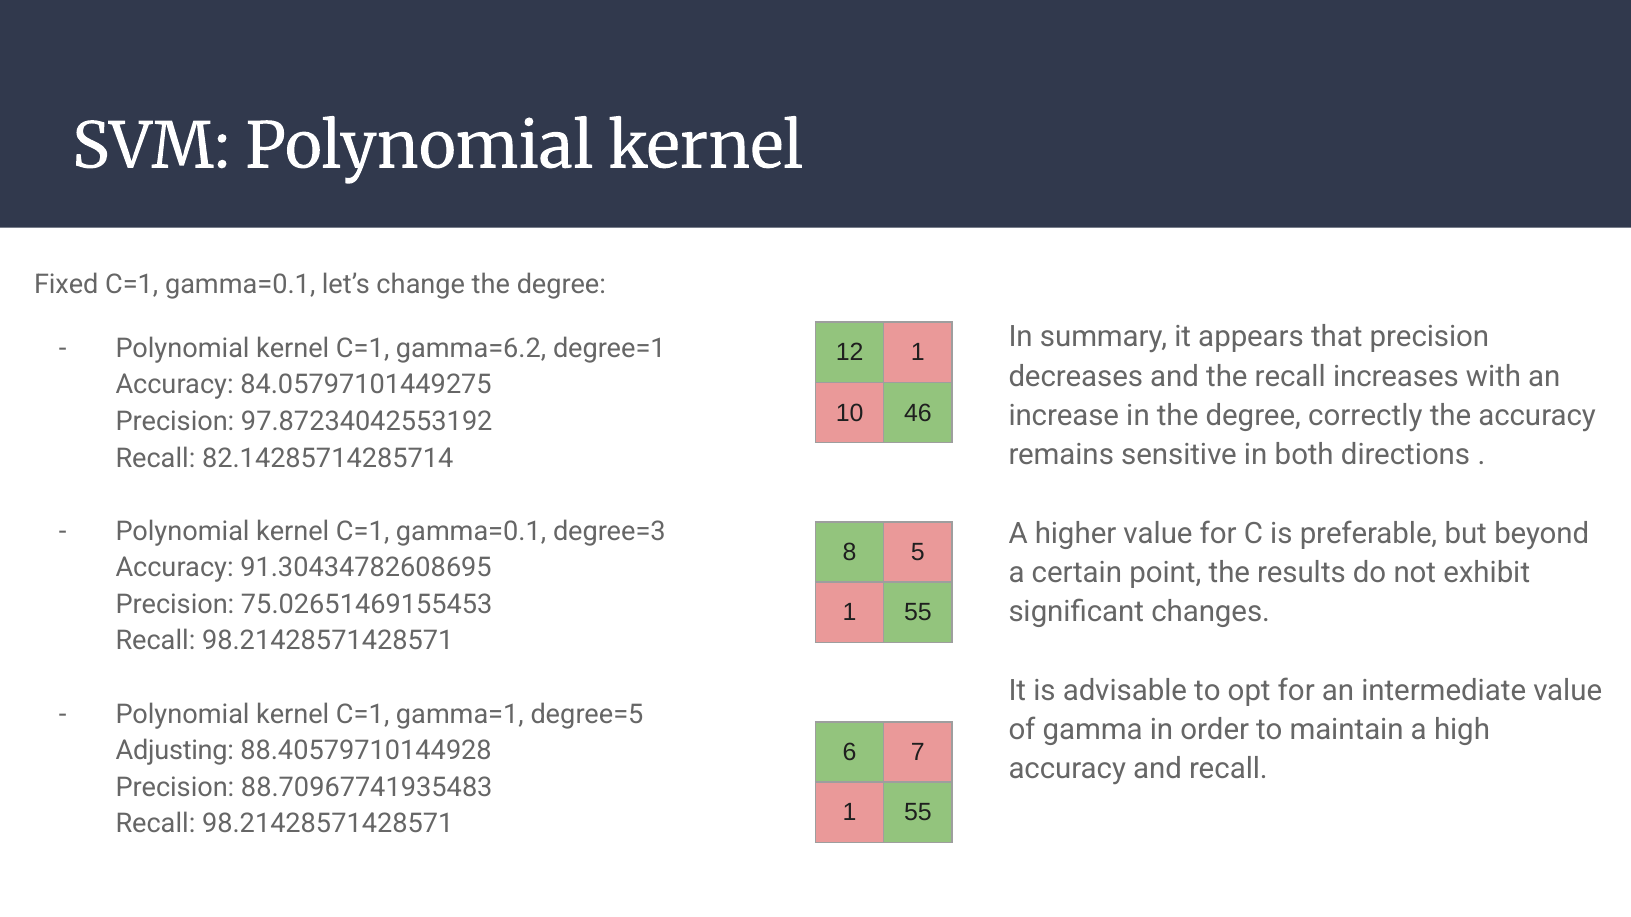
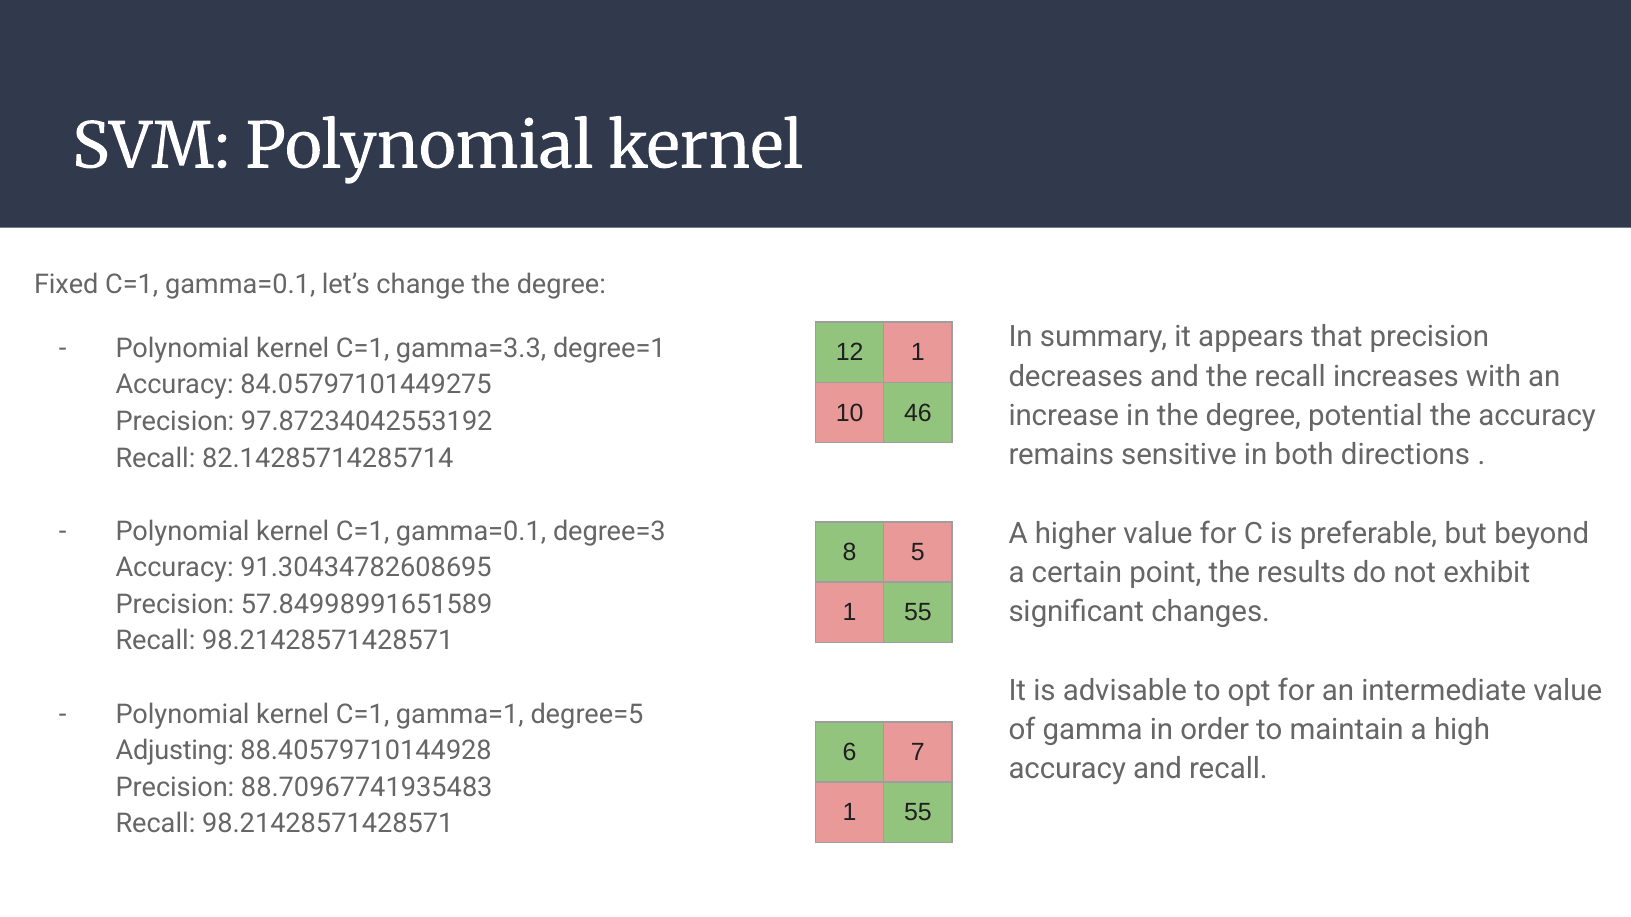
gamma=6.2: gamma=6.2 -> gamma=3.3
correctly: correctly -> potential
75.02651469155453: 75.02651469155453 -> 57.84998991651589
